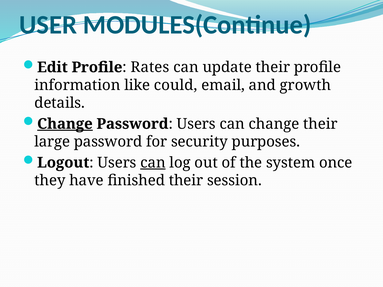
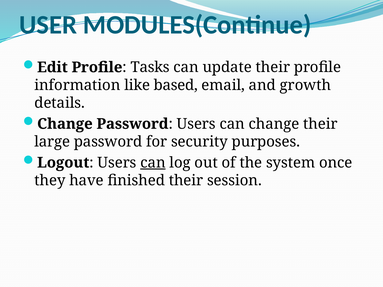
Rates: Rates -> Tasks
could: could -> based
Change at (65, 124) underline: present -> none
